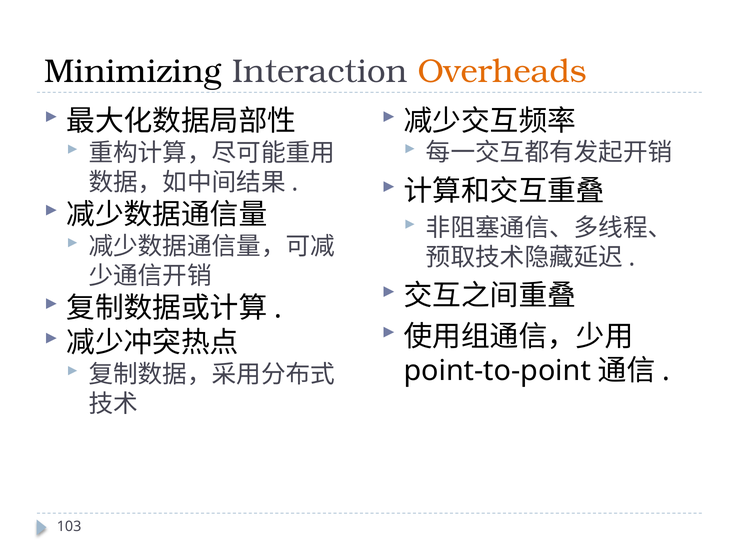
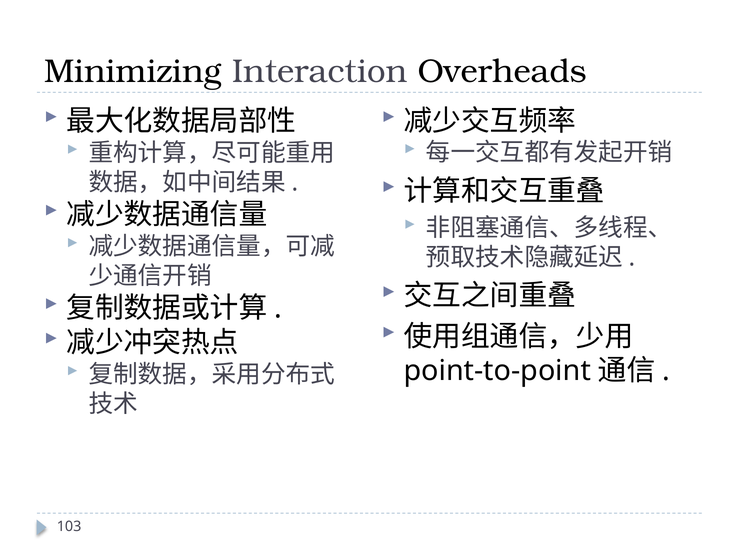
Overheads colour: orange -> black
